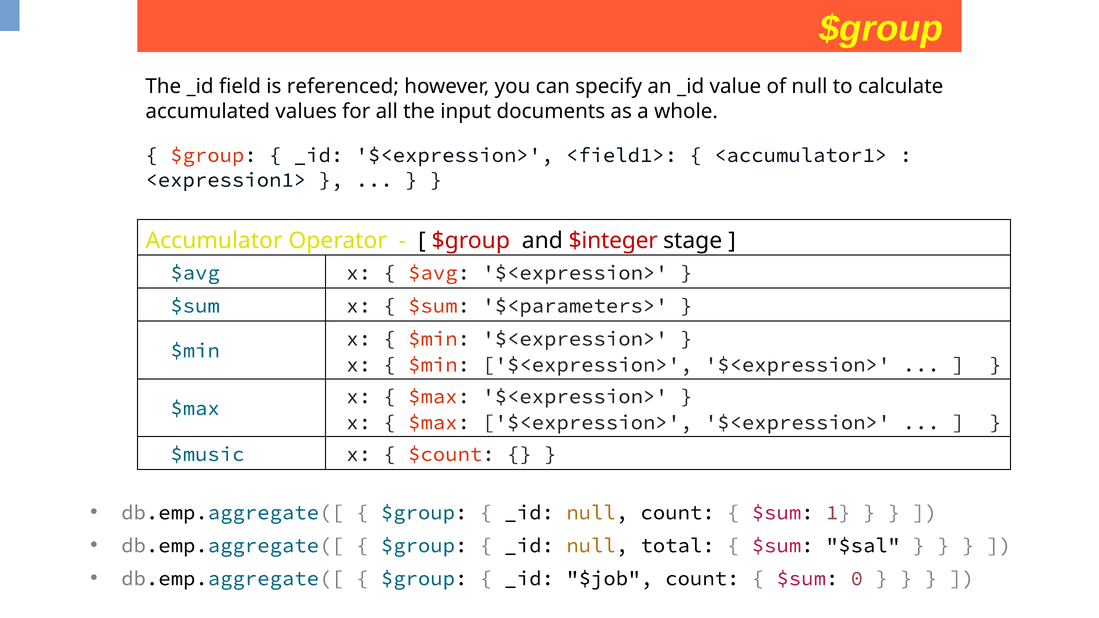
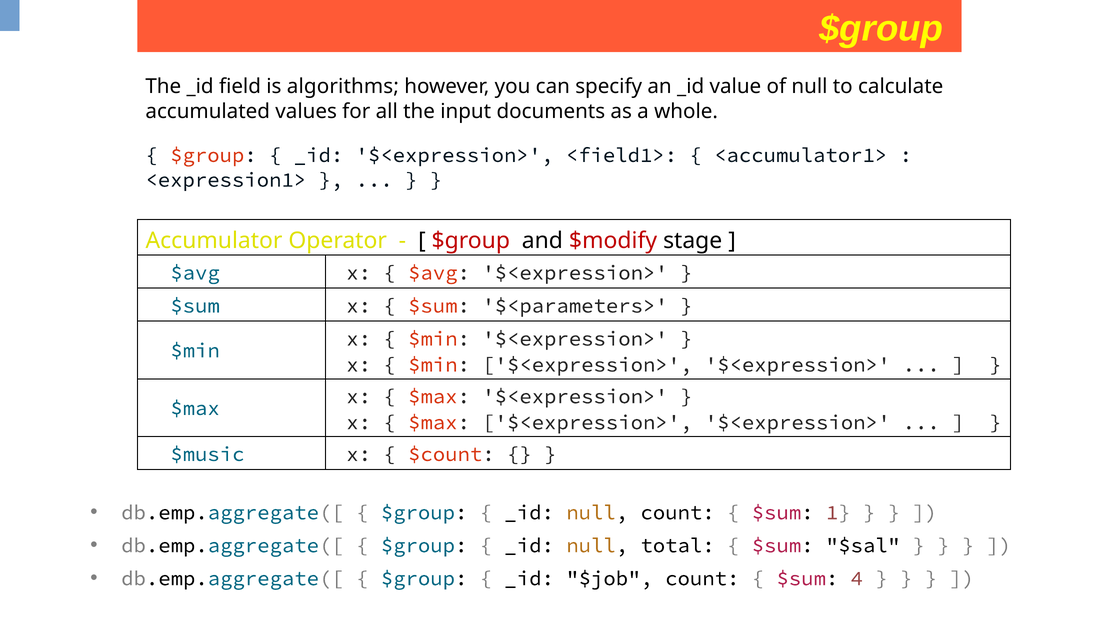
referenced: referenced -> algorithms
$integer: $integer -> $modify
0: 0 -> 4
